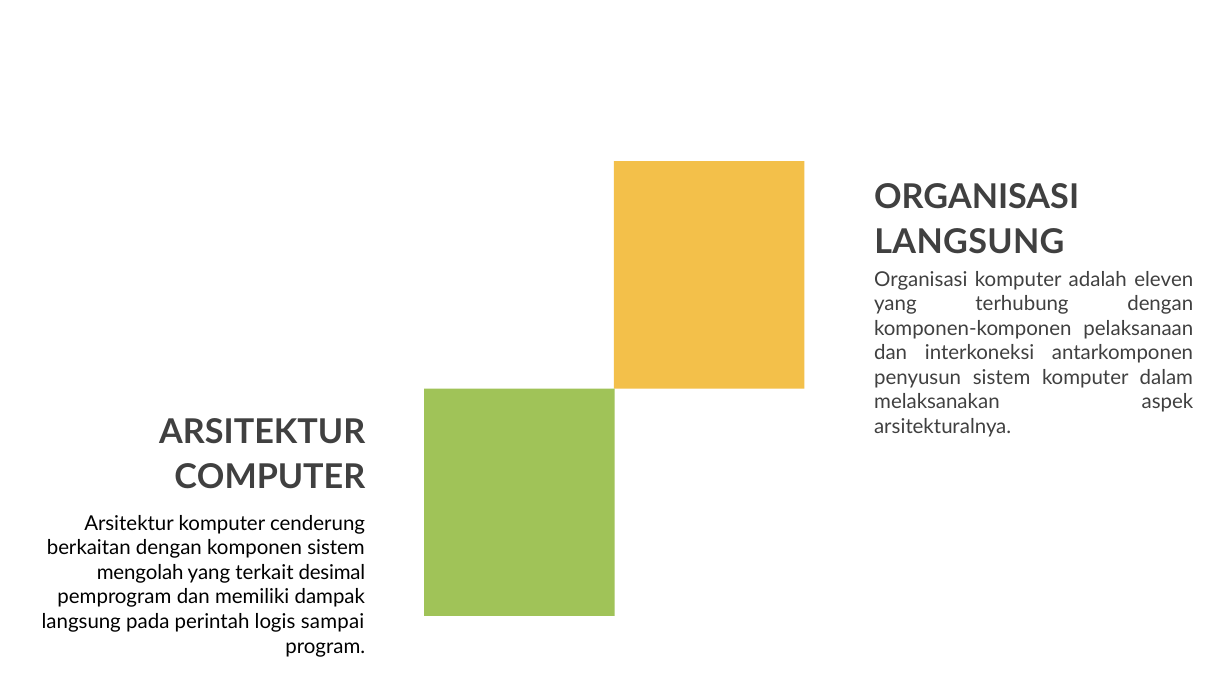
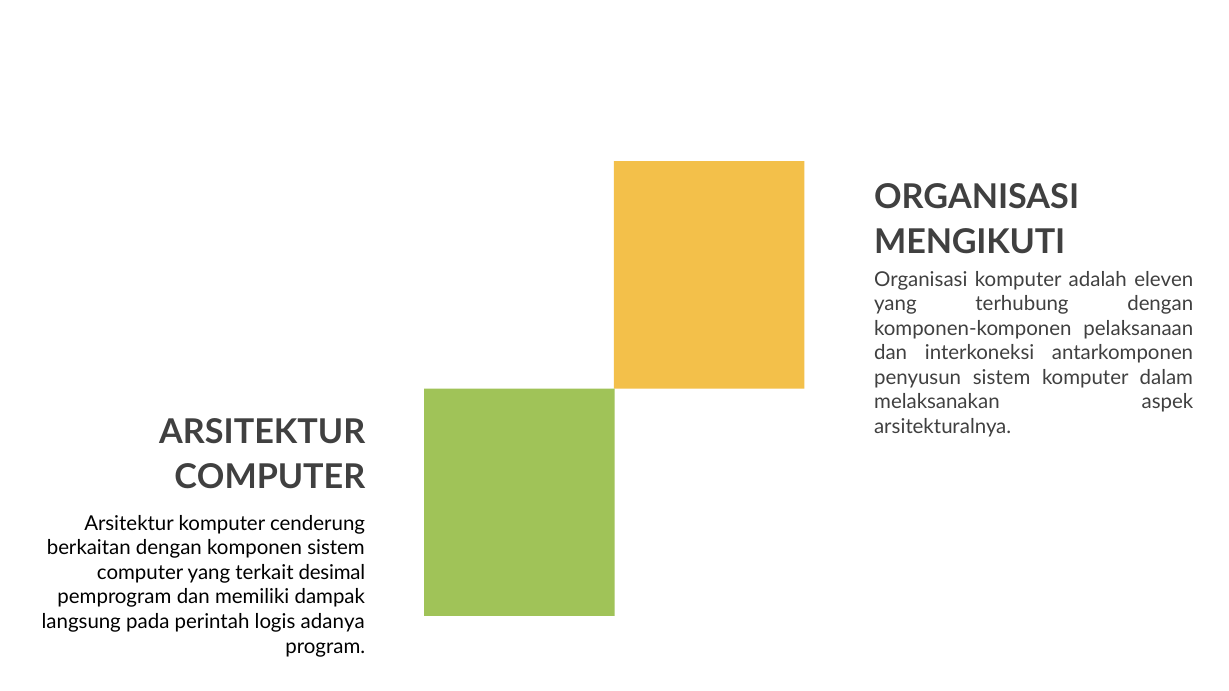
LANGSUNG at (969, 242): LANGSUNG -> MENGIKUTI
mengolah at (140, 573): mengolah -> computer
sampai: sampai -> adanya
